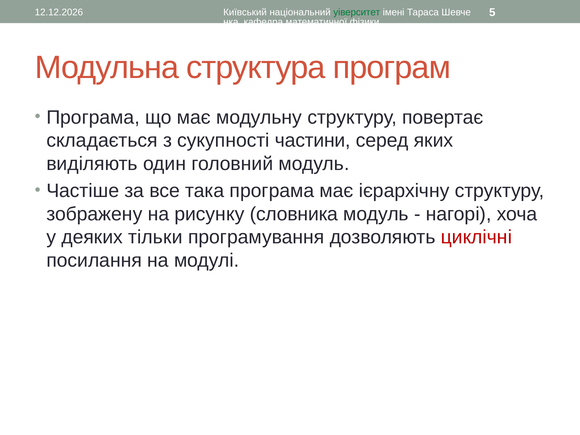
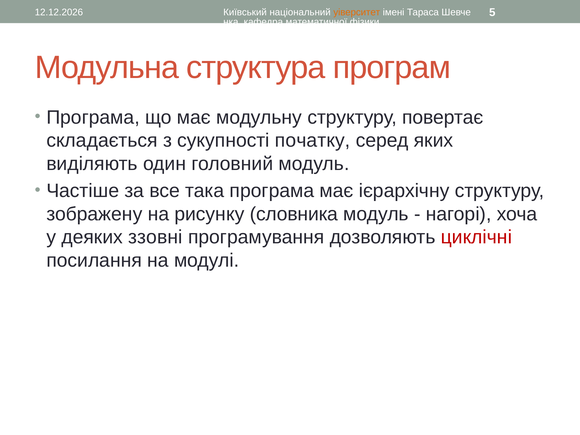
уіверситет colour: green -> orange
частини: частини -> початку
тільки: тільки -> ззовні
